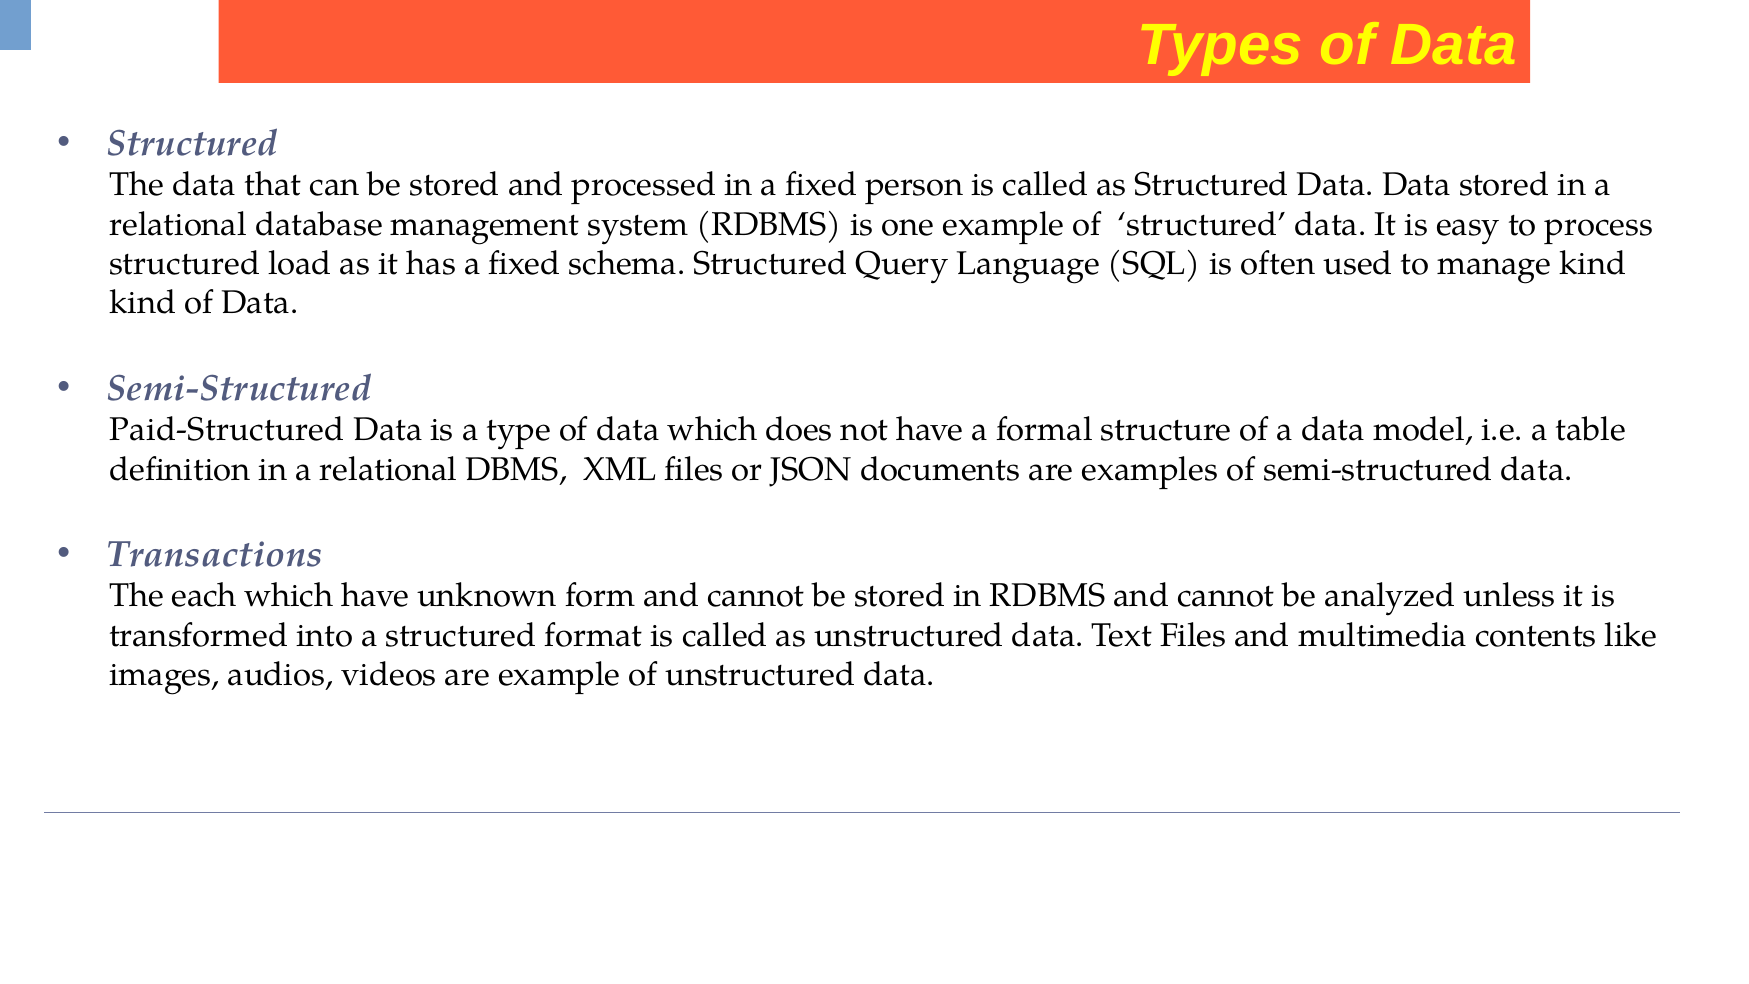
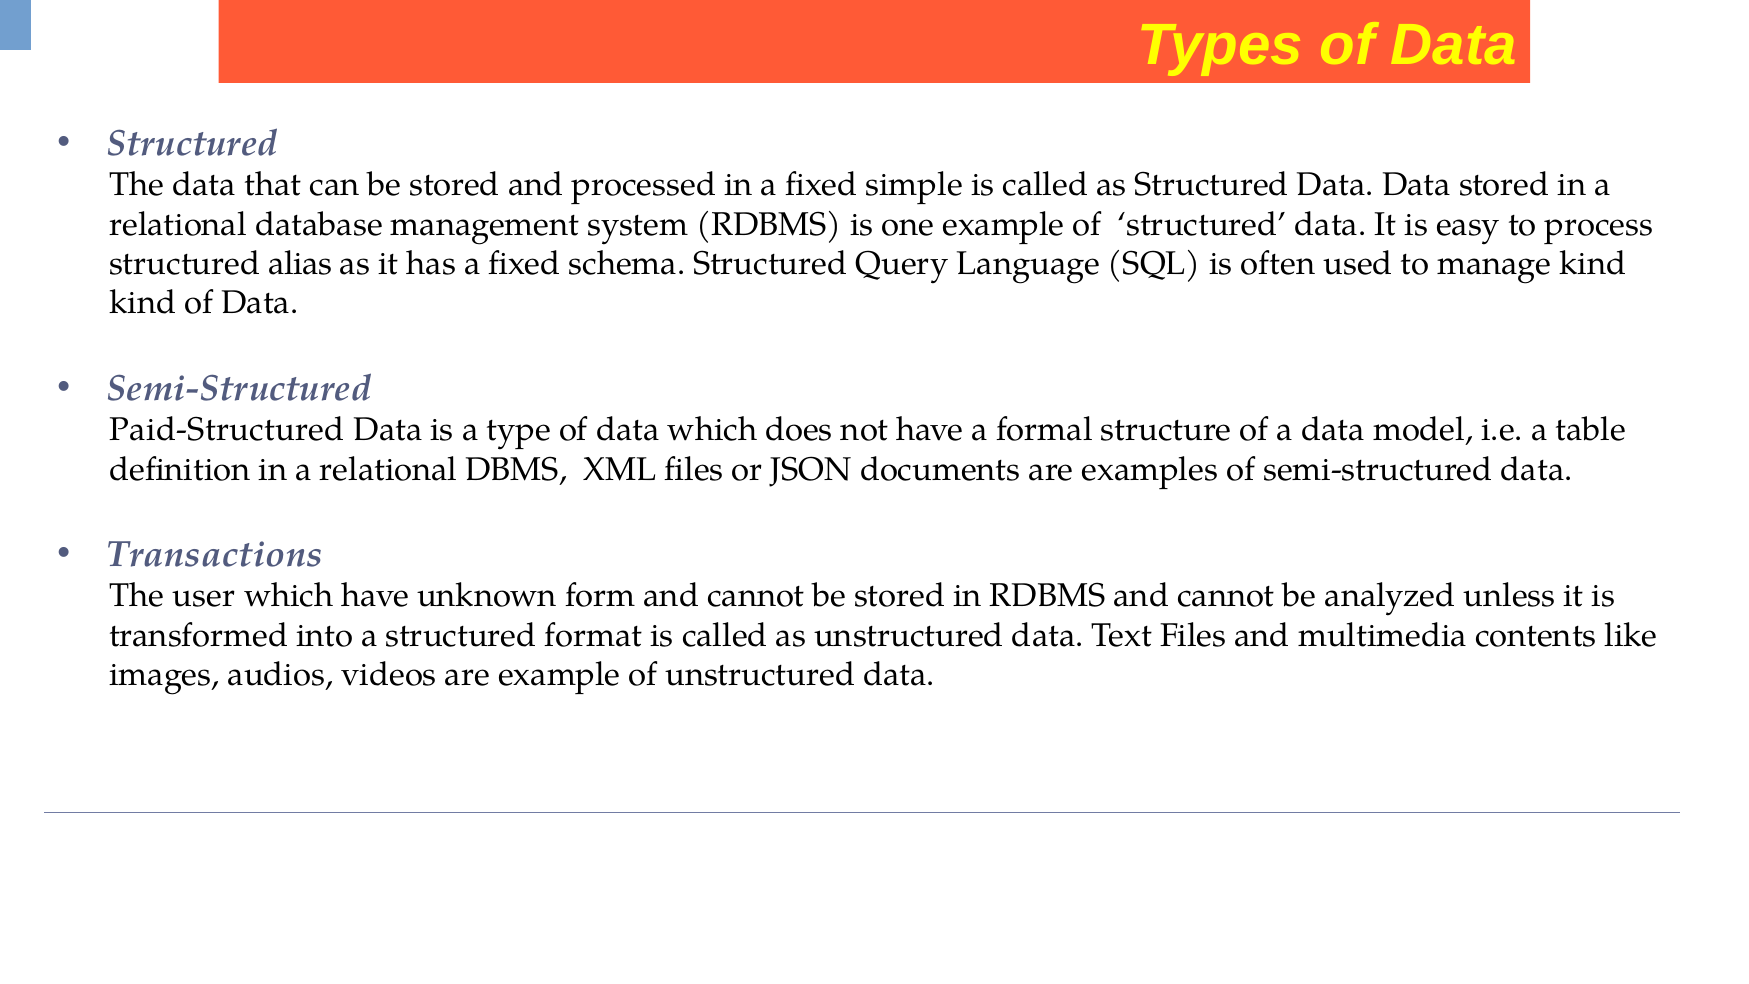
person: person -> simple
load: load -> alias
each: each -> user
